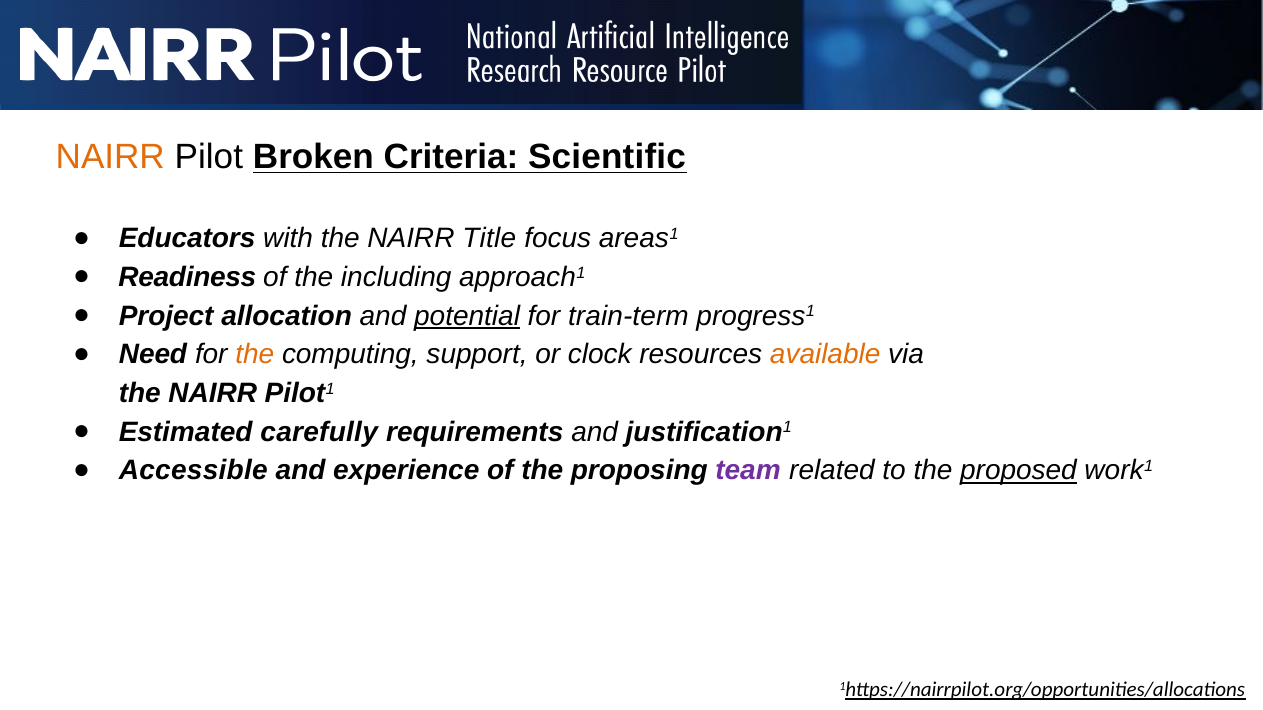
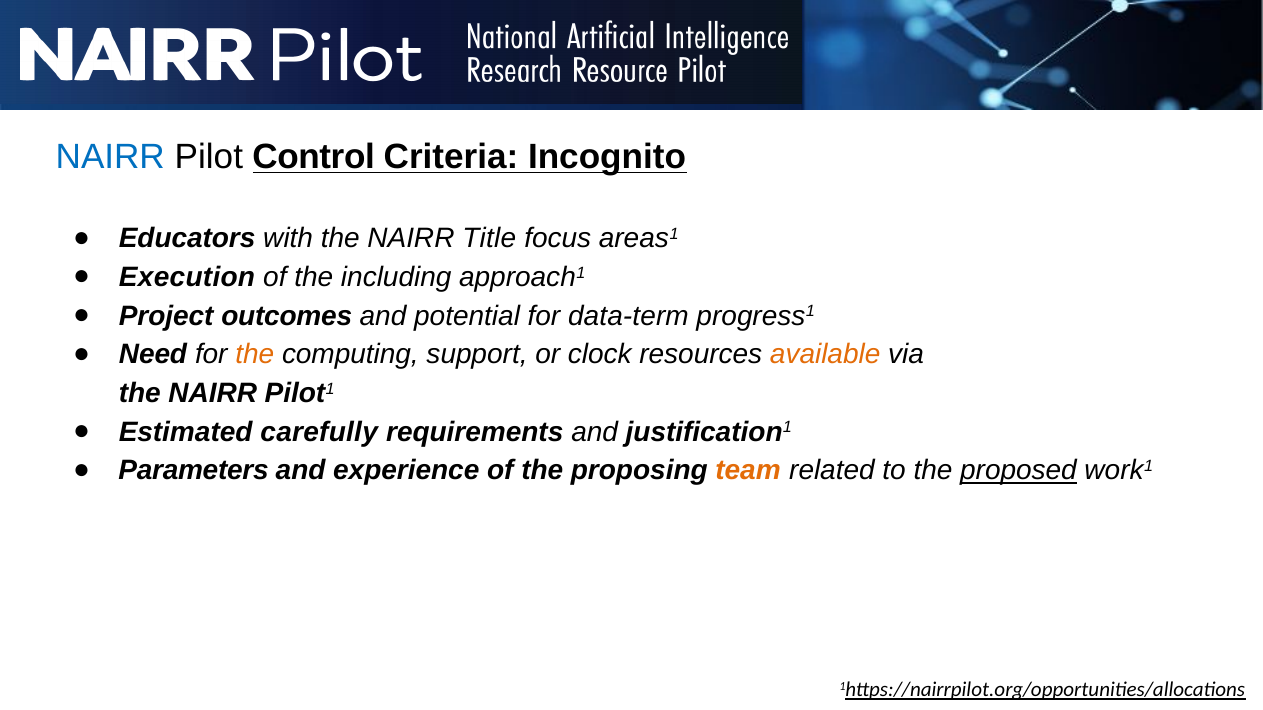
NAIRR at (110, 157) colour: orange -> blue
Broken: Broken -> Control
Scientific: Scientific -> Incognito
Readiness: Readiness -> Execution
allocation: allocation -> outcomes
potential underline: present -> none
train-term: train-term -> data-term
Accessible: Accessible -> Parameters
team colour: purple -> orange
